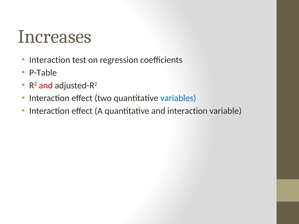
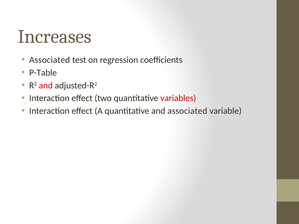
Interaction at (50, 60): Interaction -> Associated
variables colour: blue -> red
and interaction: interaction -> associated
